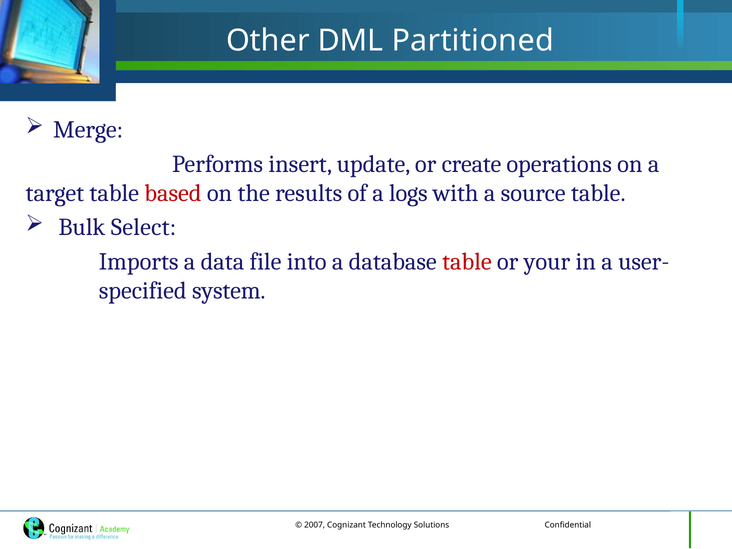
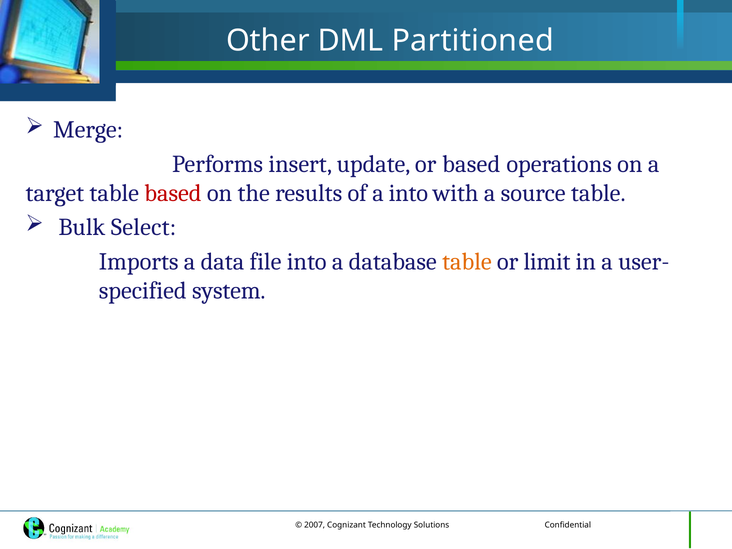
or create: create -> based
a logs: logs -> into
table at (467, 262) colour: red -> orange
your: your -> limit
